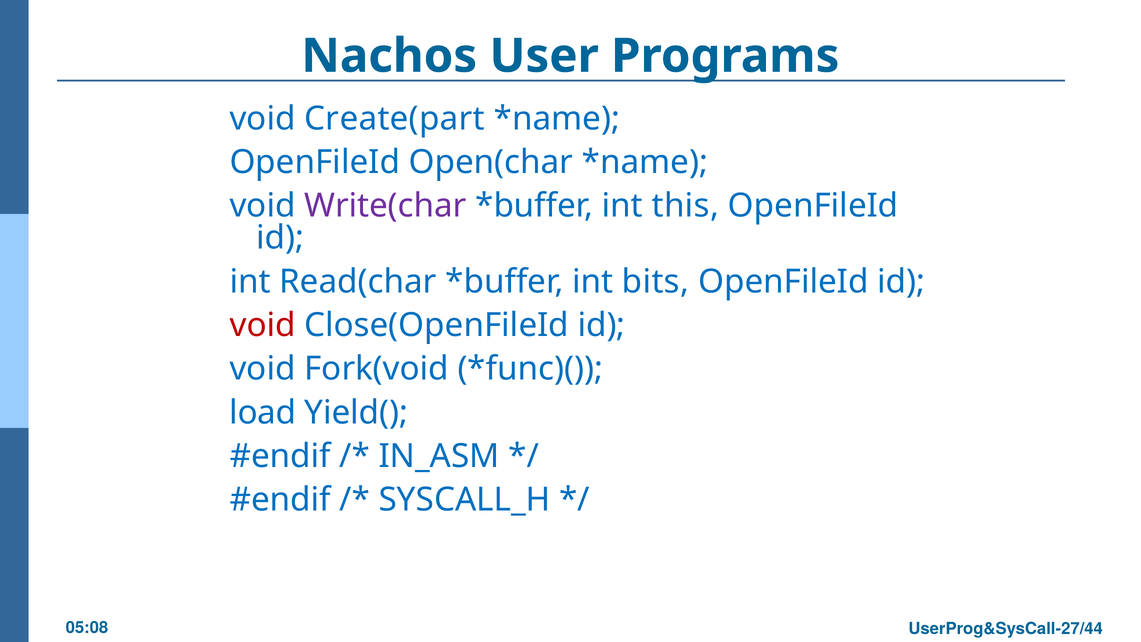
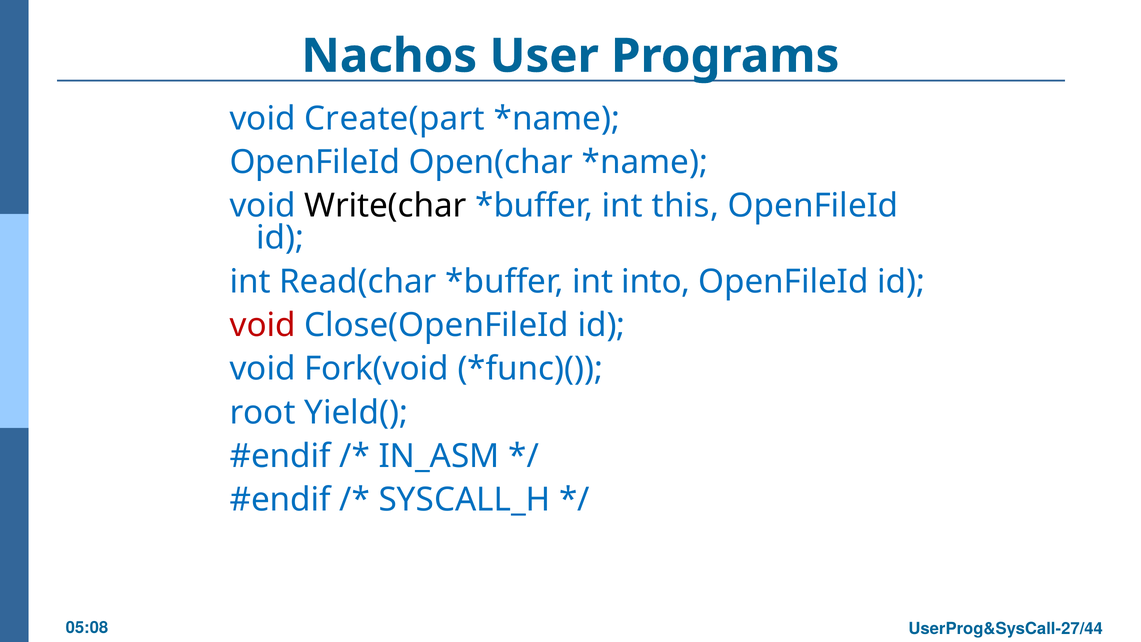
Write(char colour: purple -> black
bits: bits -> into
load: load -> root
